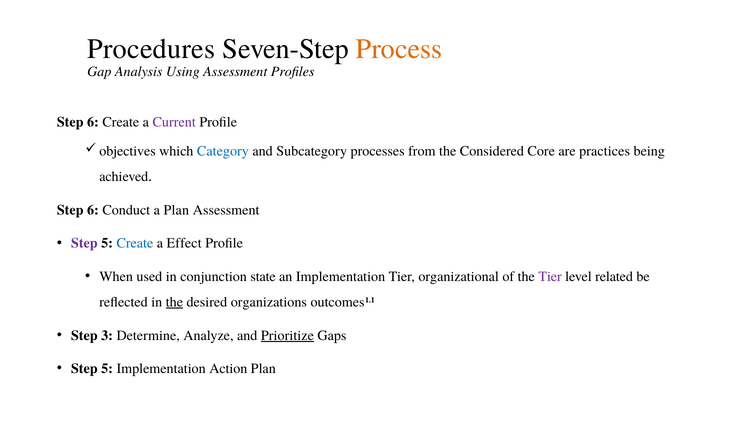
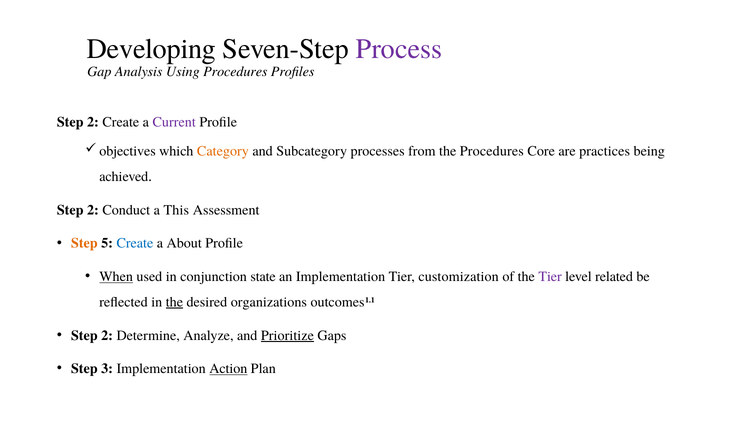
Procedures: Procedures -> Developing
Process colour: orange -> purple
Using Assessment: Assessment -> Procedures
6 at (93, 122): 6 -> 2
Category colour: blue -> orange
the Considered: Considered -> Procedures
6 at (93, 210): 6 -> 2
a Plan: Plan -> This
Step at (84, 243) colour: purple -> orange
Effect: Effect -> About
When underline: none -> present
organizational: organizational -> customization
3 at (107, 335): 3 -> 2
5 at (107, 368): 5 -> 3
Action underline: none -> present
